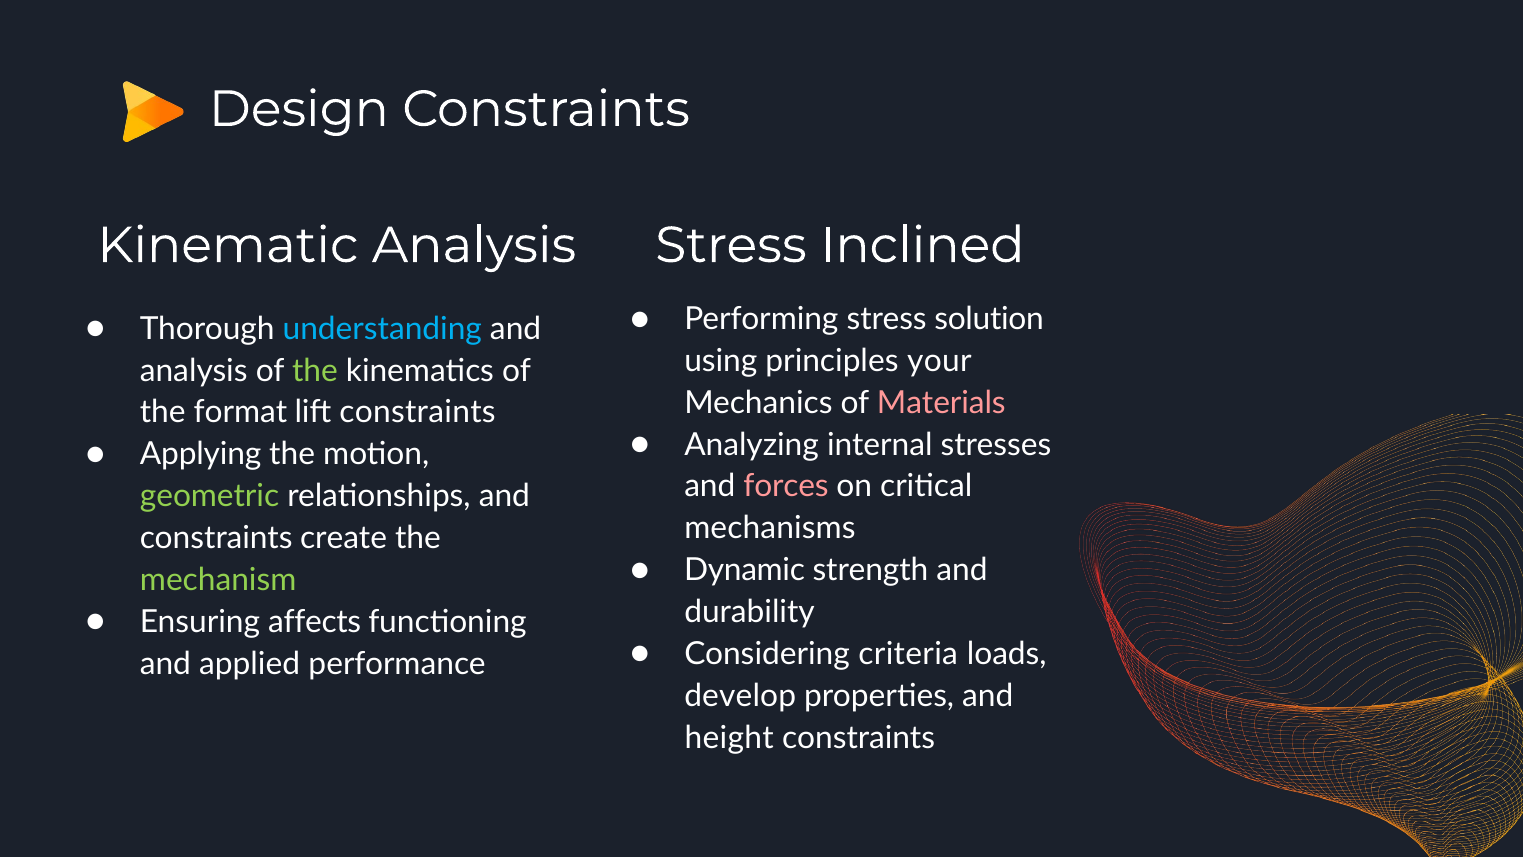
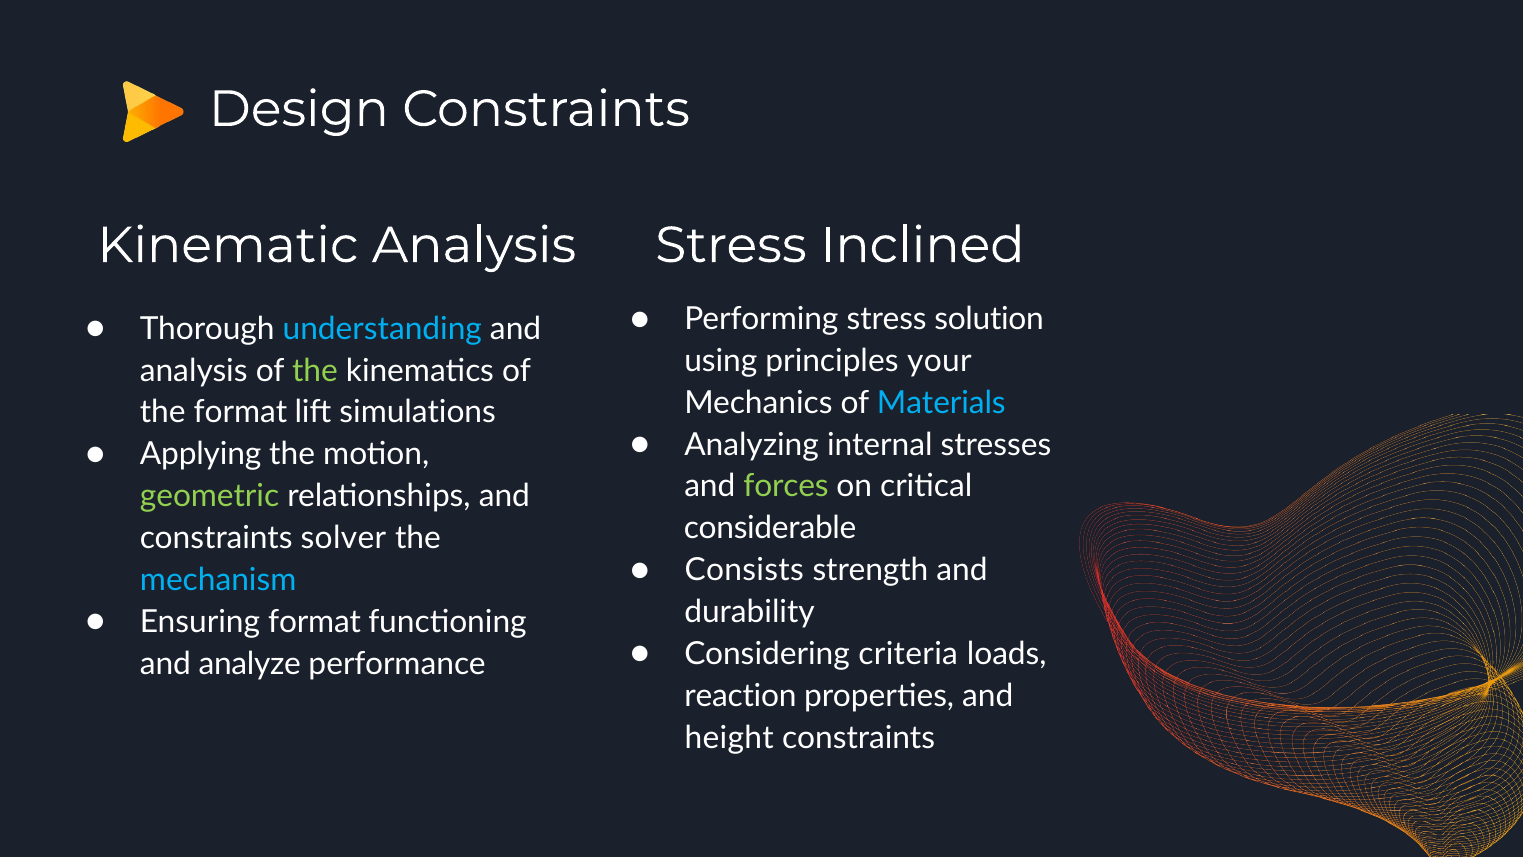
Materials colour: pink -> light blue
lift constraints: constraints -> simulations
forces colour: pink -> light green
mechanisms: mechanisms -> considerable
create: create -> solver
Dynamic: Dynamic -> Consists
mechanism colour: light green -> light blue
Ensuring affects: affects -> format
applied: applied -> analyze
develop: develop -> reaction
